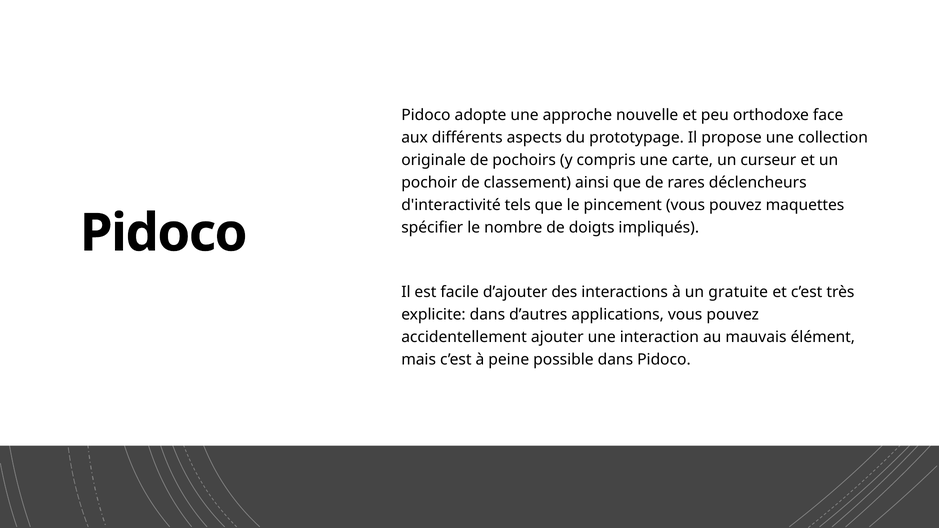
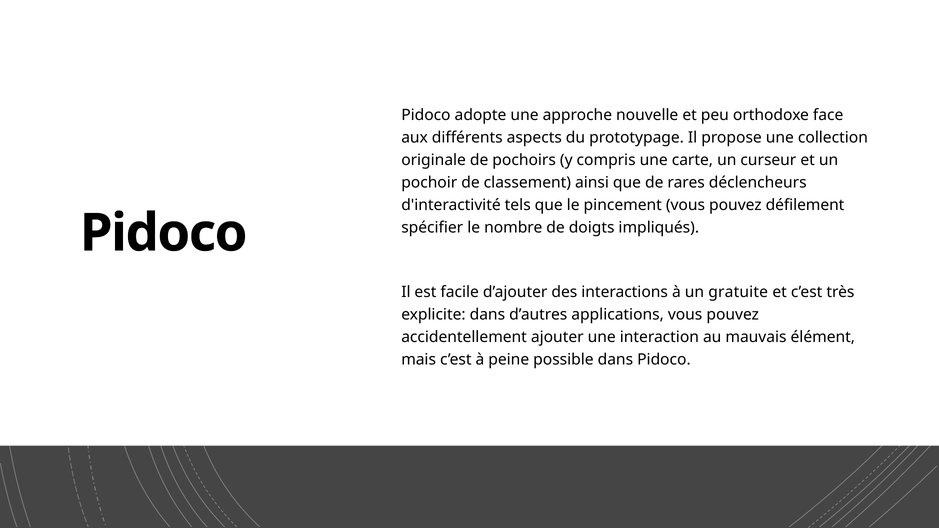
maquettes: maquettes -> défilement
